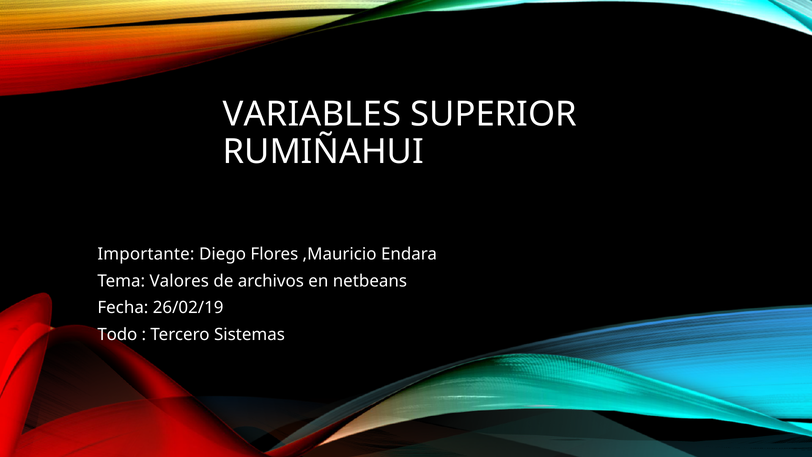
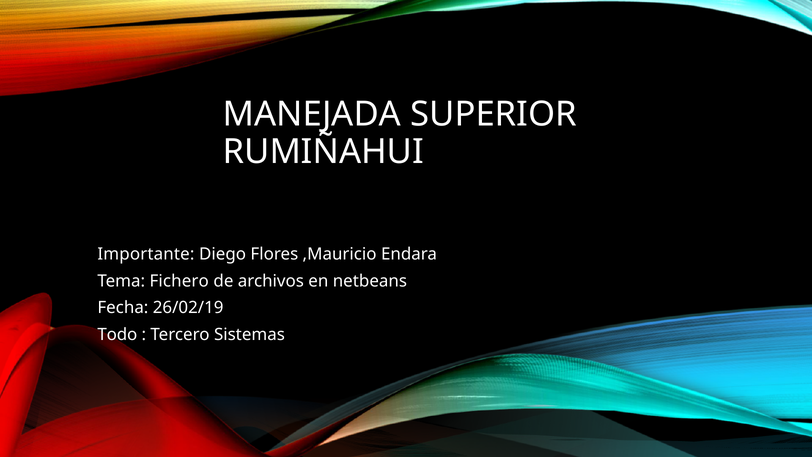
VARIABLES: VARIABLES -> MANEJADA
Valores: Valores -> Fichero
